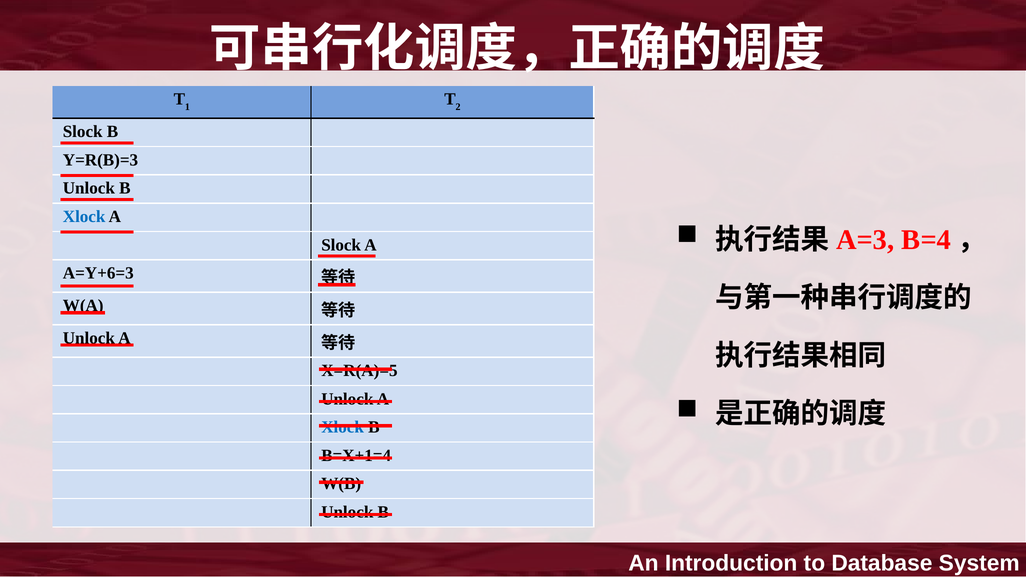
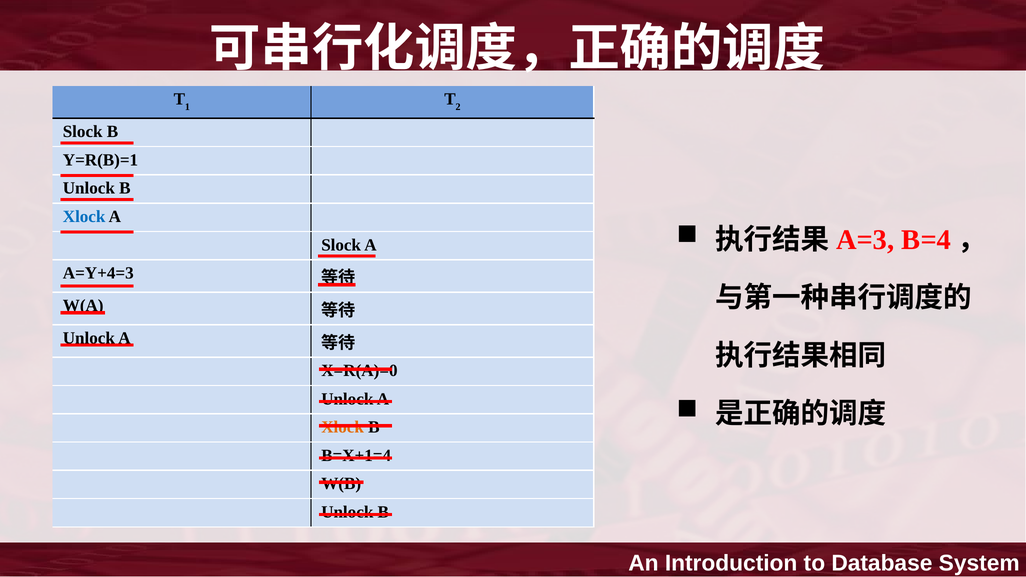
Y=R(B)=3: Y=R(B)=3 -> Y=R(B)=1
A=Y+6=3: A=Y+6=3 -> A=Y+4=3
X=R(A)=5: X=R(A)=5 -> X=R(A)=0
Xlock at (343, 427) colour: blue -> orange
